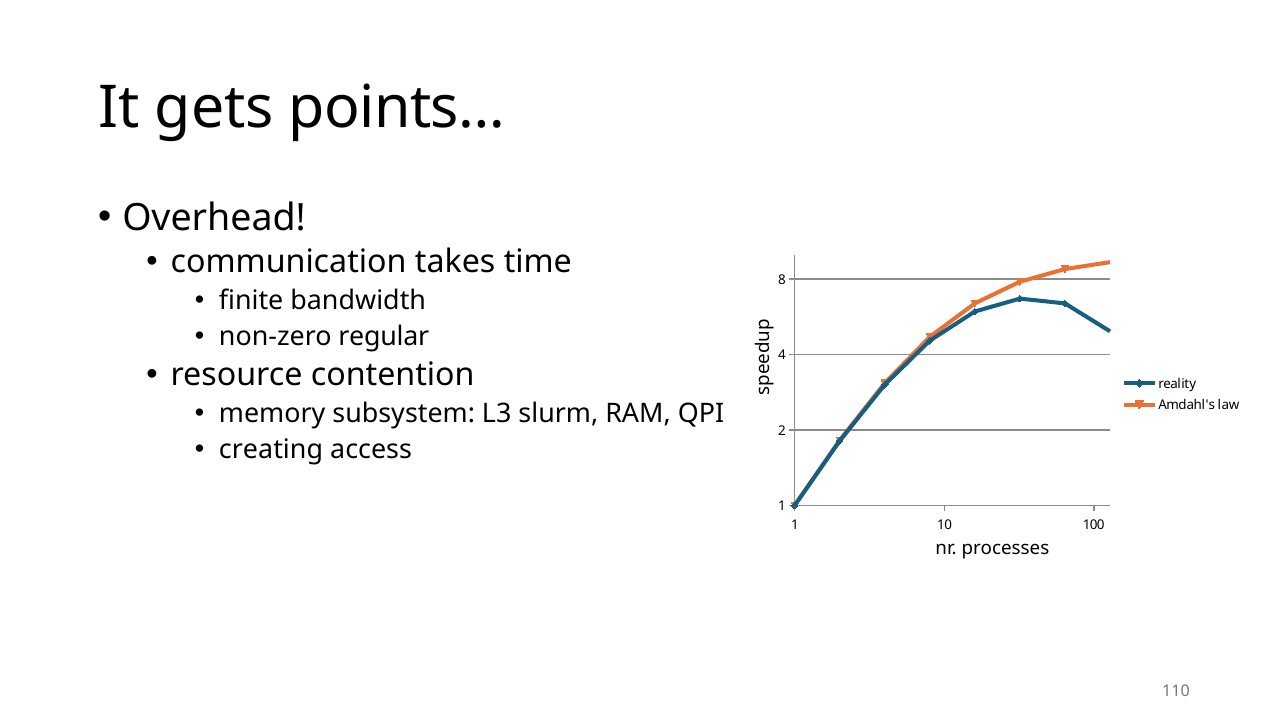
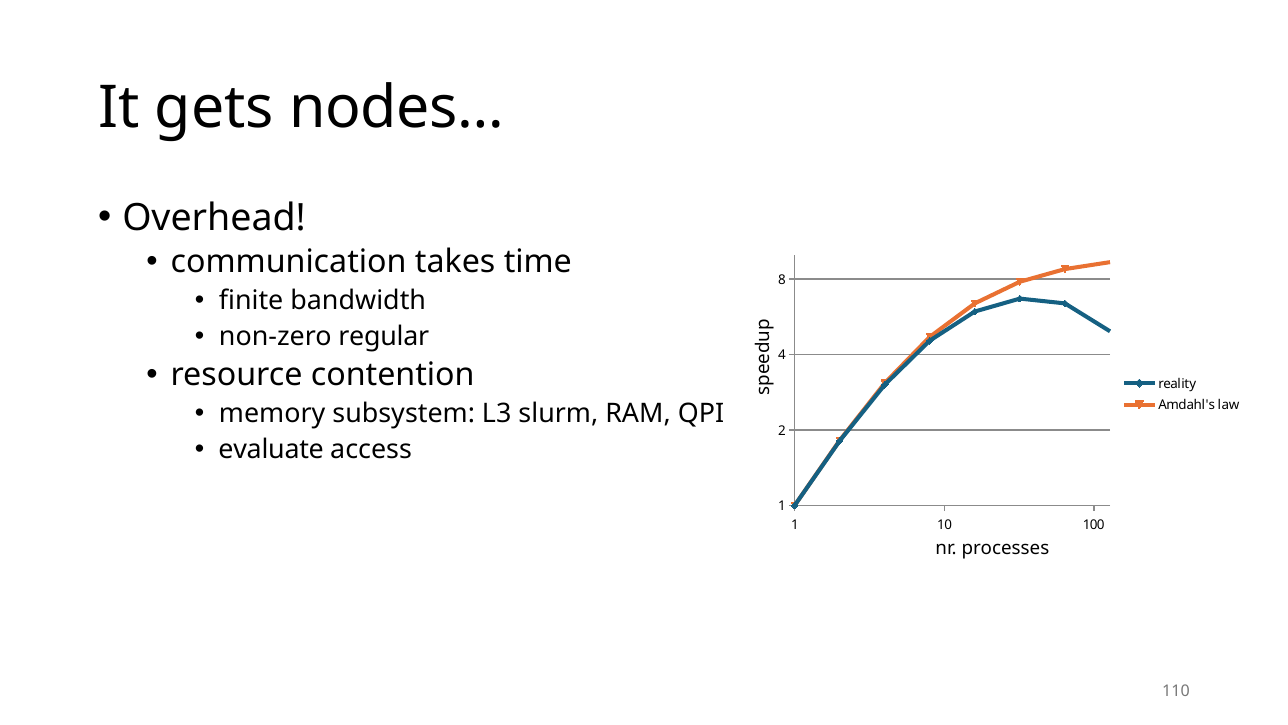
points…: points… -> nodes…
creating: creating -> evaluate
